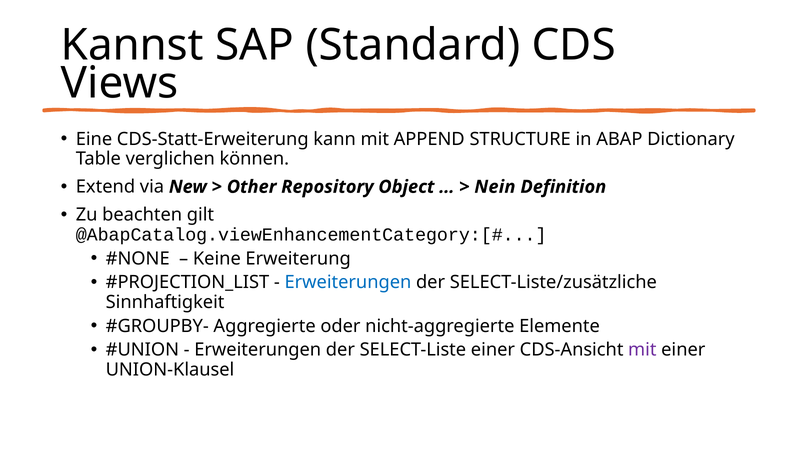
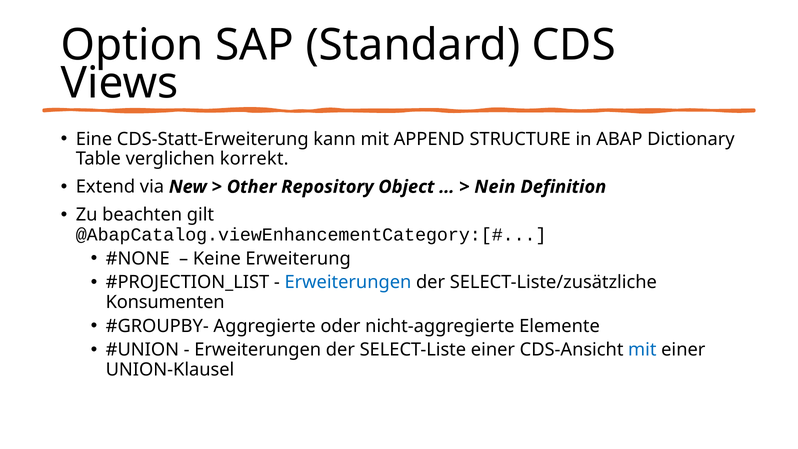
Kannst: Kannst -> Option
können: können -> korrekt
Sinnhaftigkeit: Sinnhaftigkeit -> Konsumenten
mit at (642, 350) colour: purple -> blue
